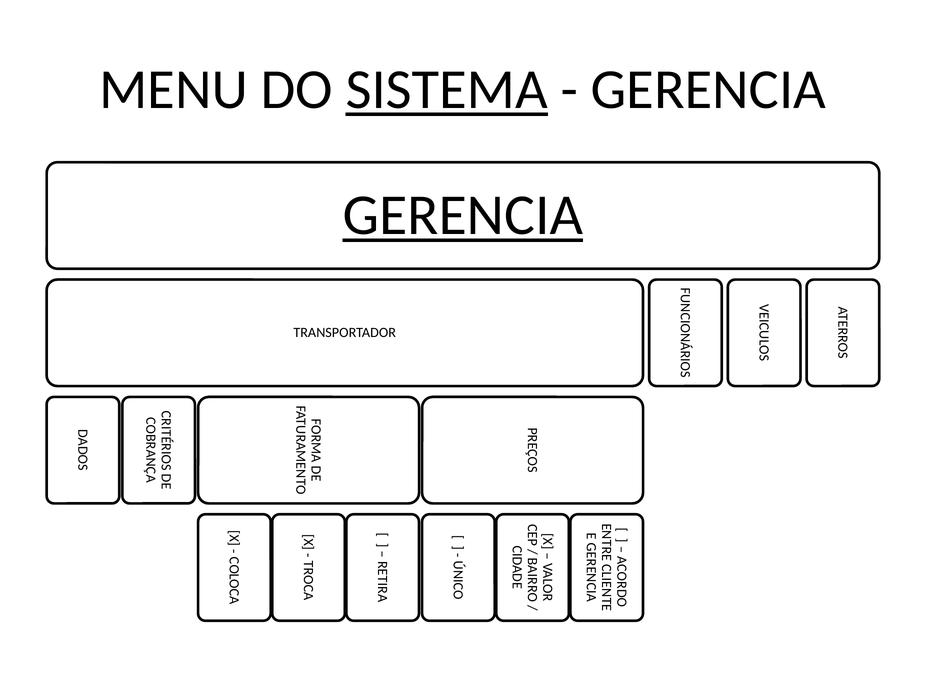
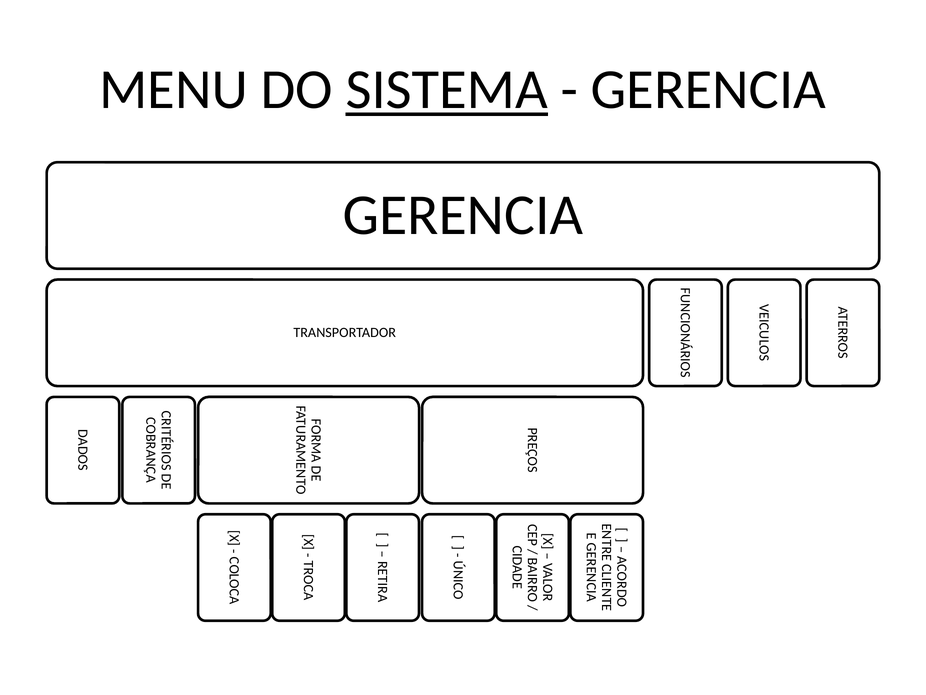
GERENCIA at (463, 215) underline: present -> none
